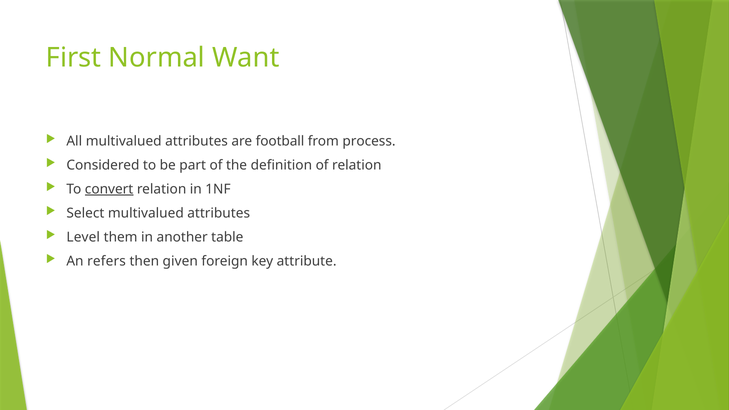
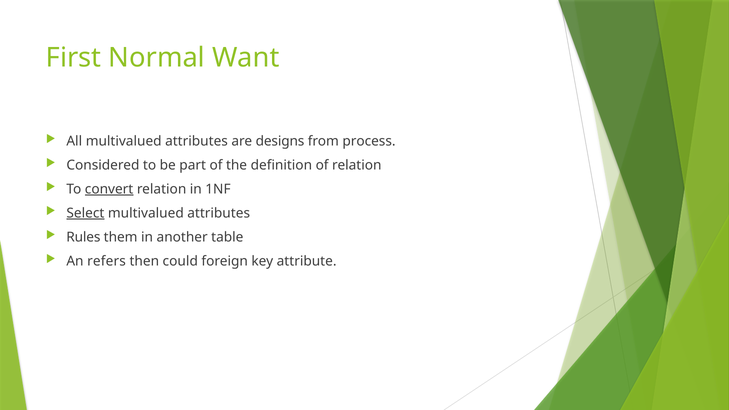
football: football -> designs
Select underline: none -> present
Level: Level -> Rules
given: given -> could
